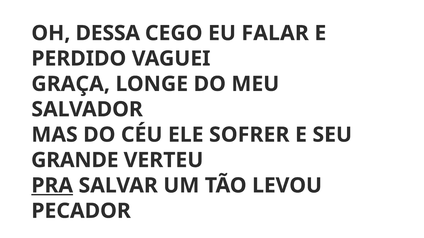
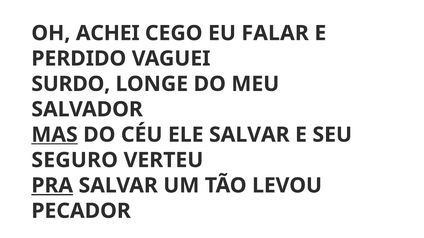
DESSA: DESSA -> ACHEI
GRAÇA: GRAÇA -> SURDO
MAS underline: none -> present
ELE SOFRER: SOFRER -> SALVAR
GRANDE: GRANDE -> SEGURO
